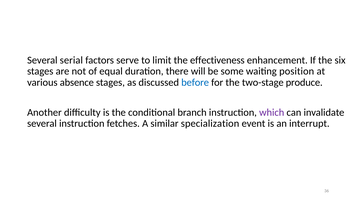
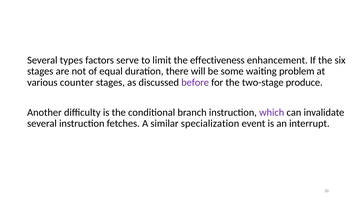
serial: serial -> types
position: position -> problem
absence: absence -> counter
before colour: blue -> purple
